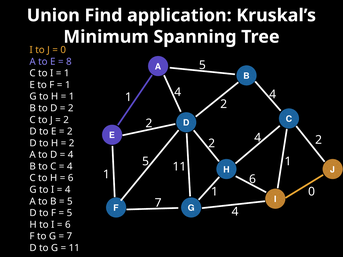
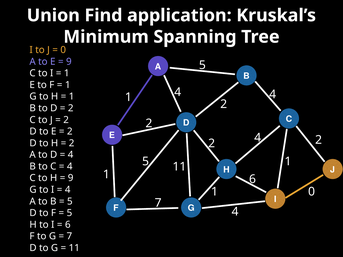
8 at (69, 62): 8 -> 9
6 at (71, 178): 6 -> 9
